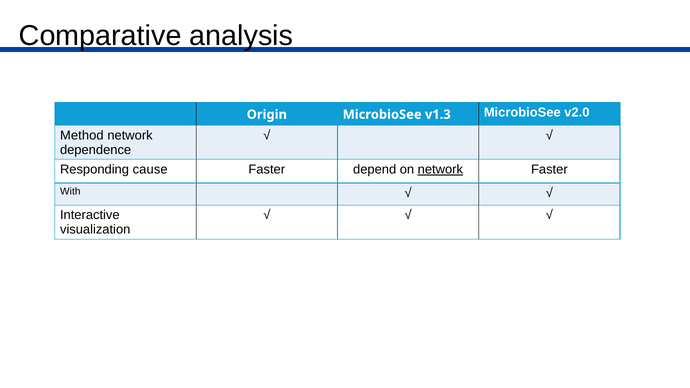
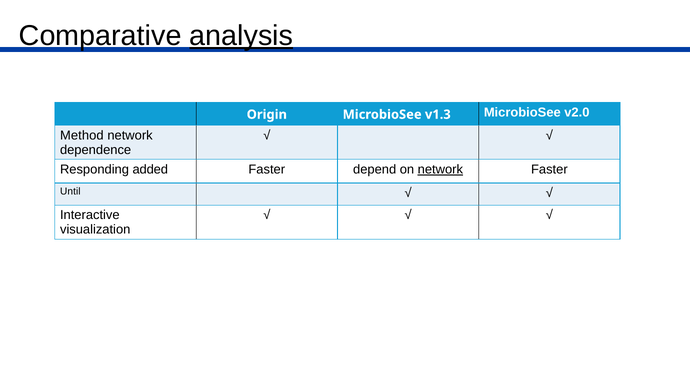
analysis underline: none -> present
cause: cause -> added
With: With -> Until
